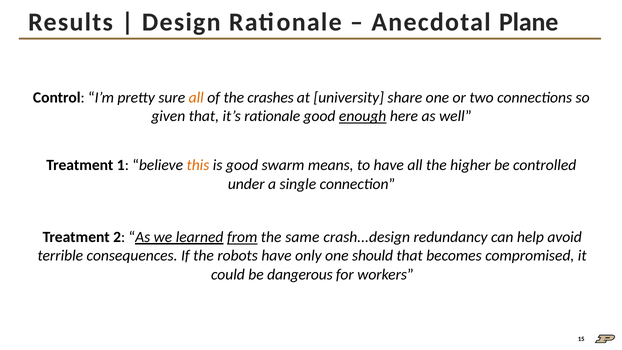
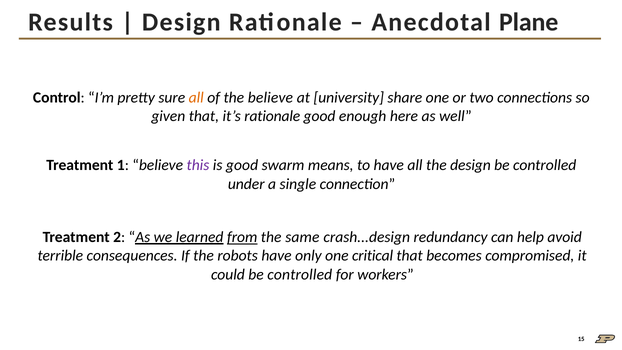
the crashes: crashes -> believe
enough underline: present -> none
this colour: orange -> purple
the higher: higher -> design
should: should -> critical
could be dangerous: dangerous -> controlled
